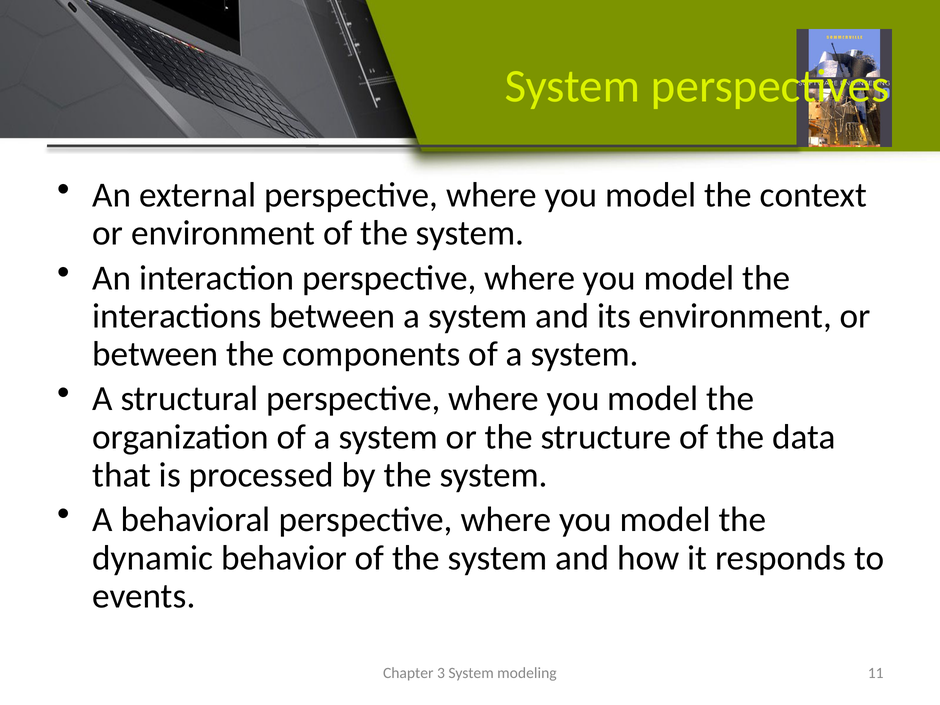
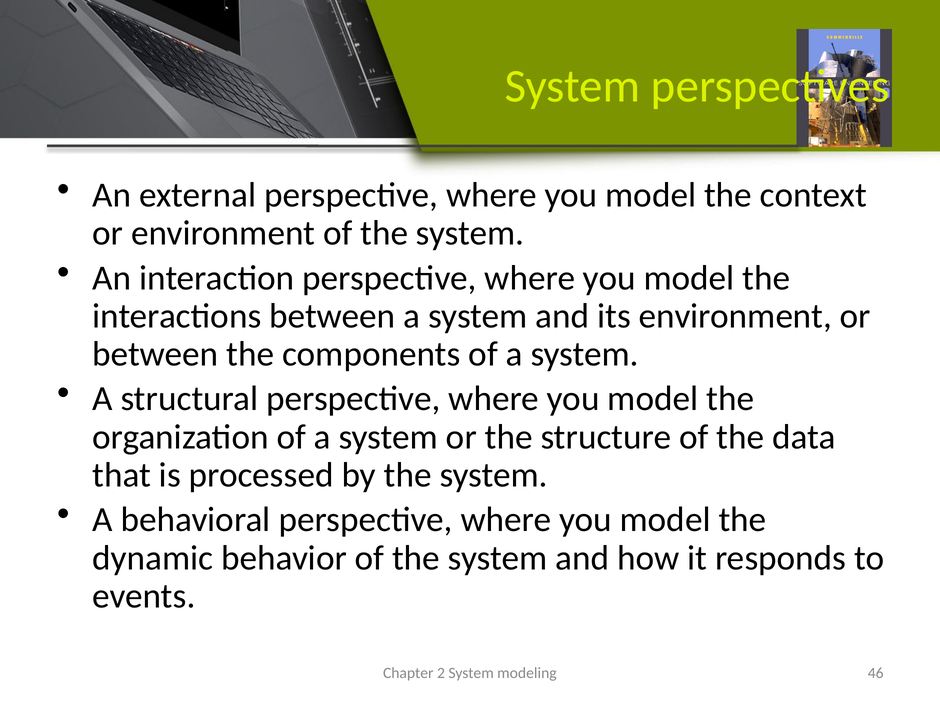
3: 3 -> 2
11: 11 -> 46
